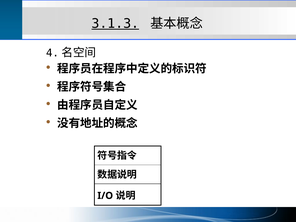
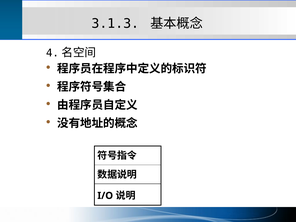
3.1.3 underline: present -> none
